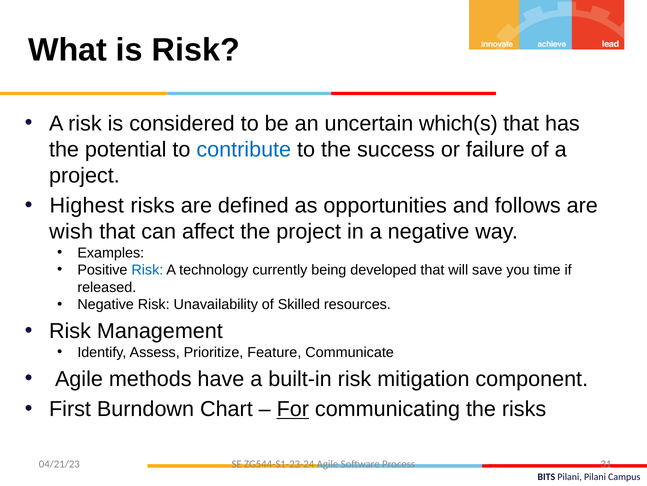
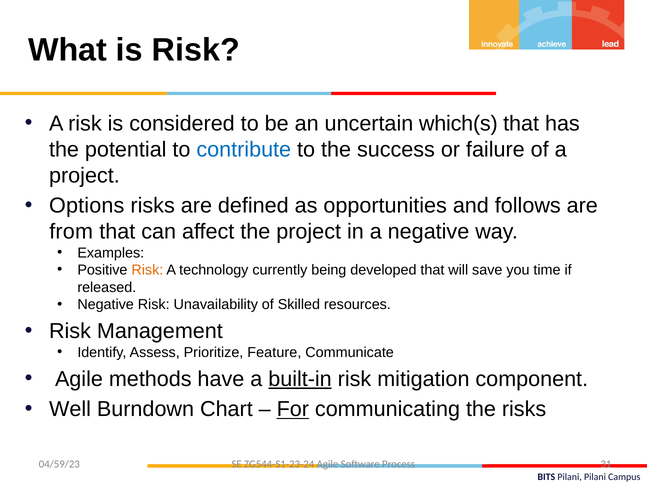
Highest: Highest -> Options
wish: wish -> from
Risk at (147, 270) colour: blue -> orange
built-in underline: none -> present
First: First -> Well
04/21/23: 04/21/23 -> 04/59/23
